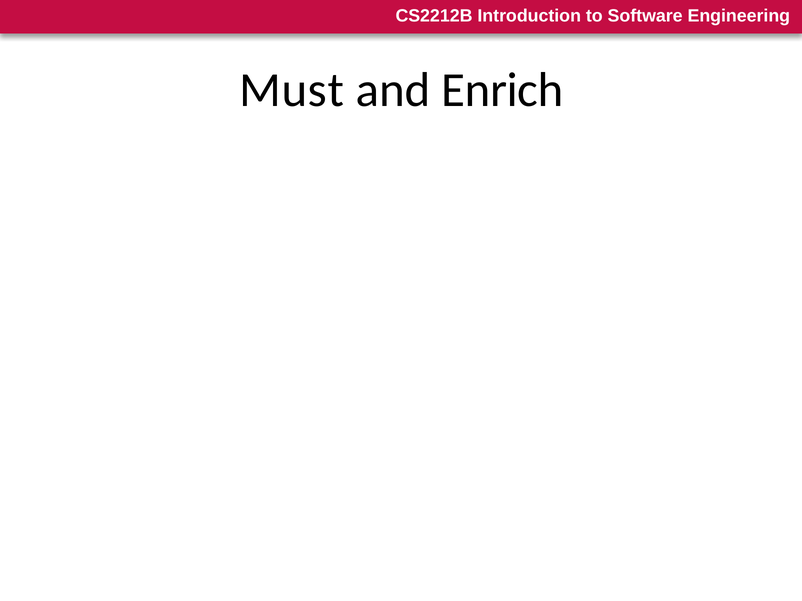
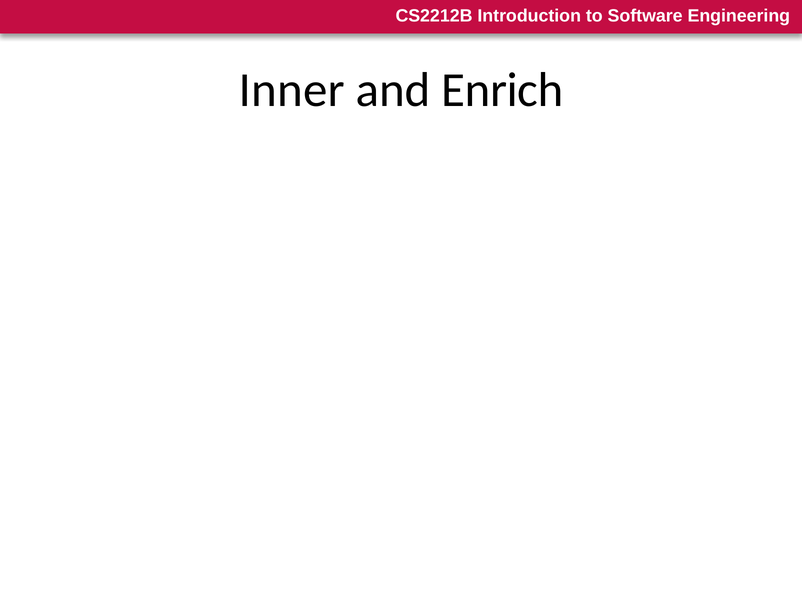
Must: Must -> Inner
